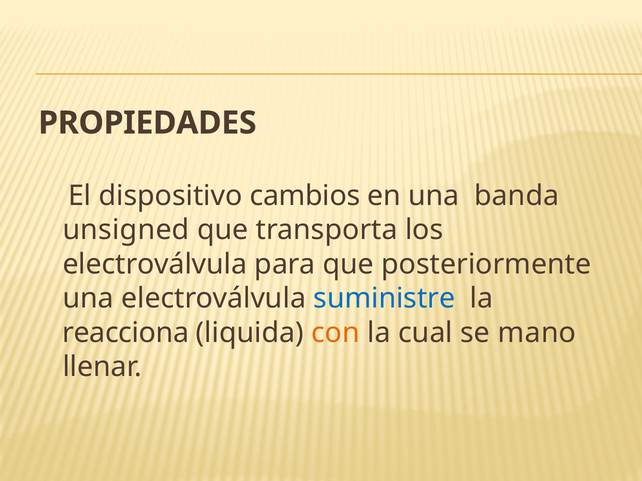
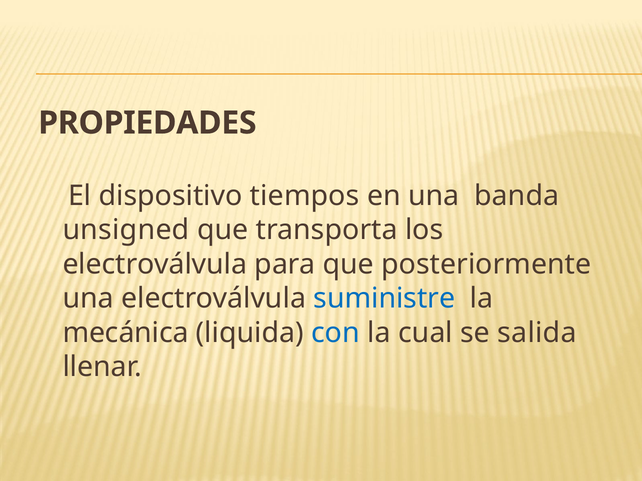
cambios: cambios -> tiempos
reacciona: reacciona -> mecánica
con colour: orange -> blue
mano: mano -> salida
